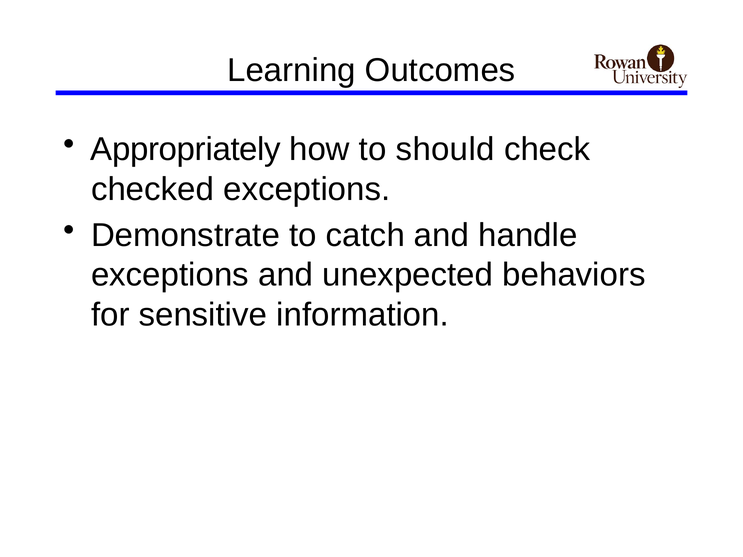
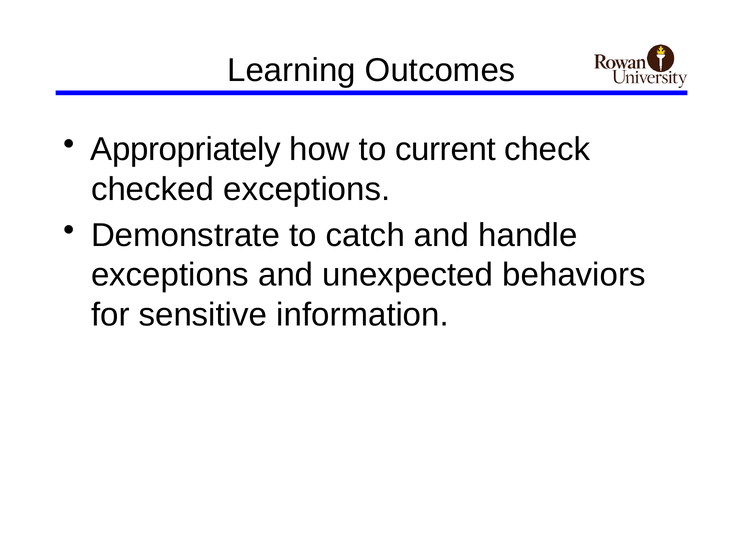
should: should -> current
